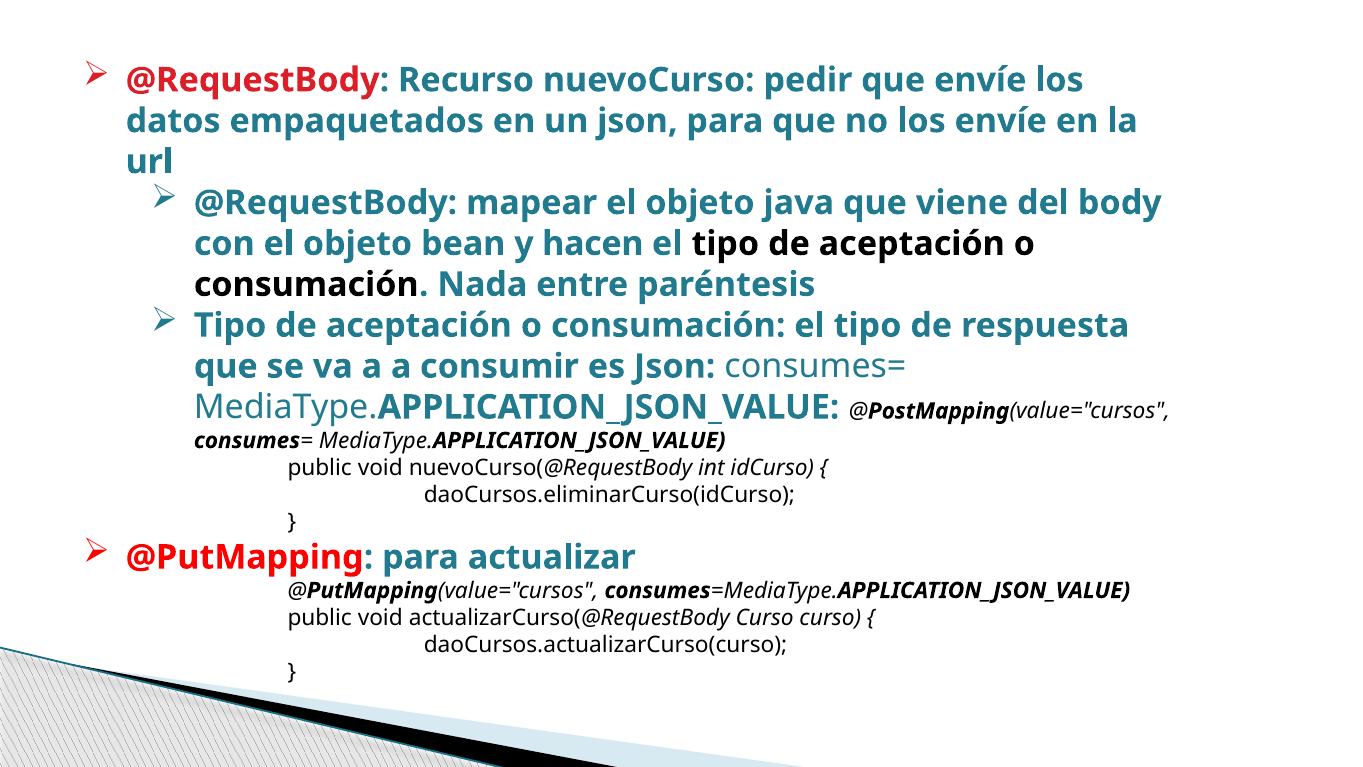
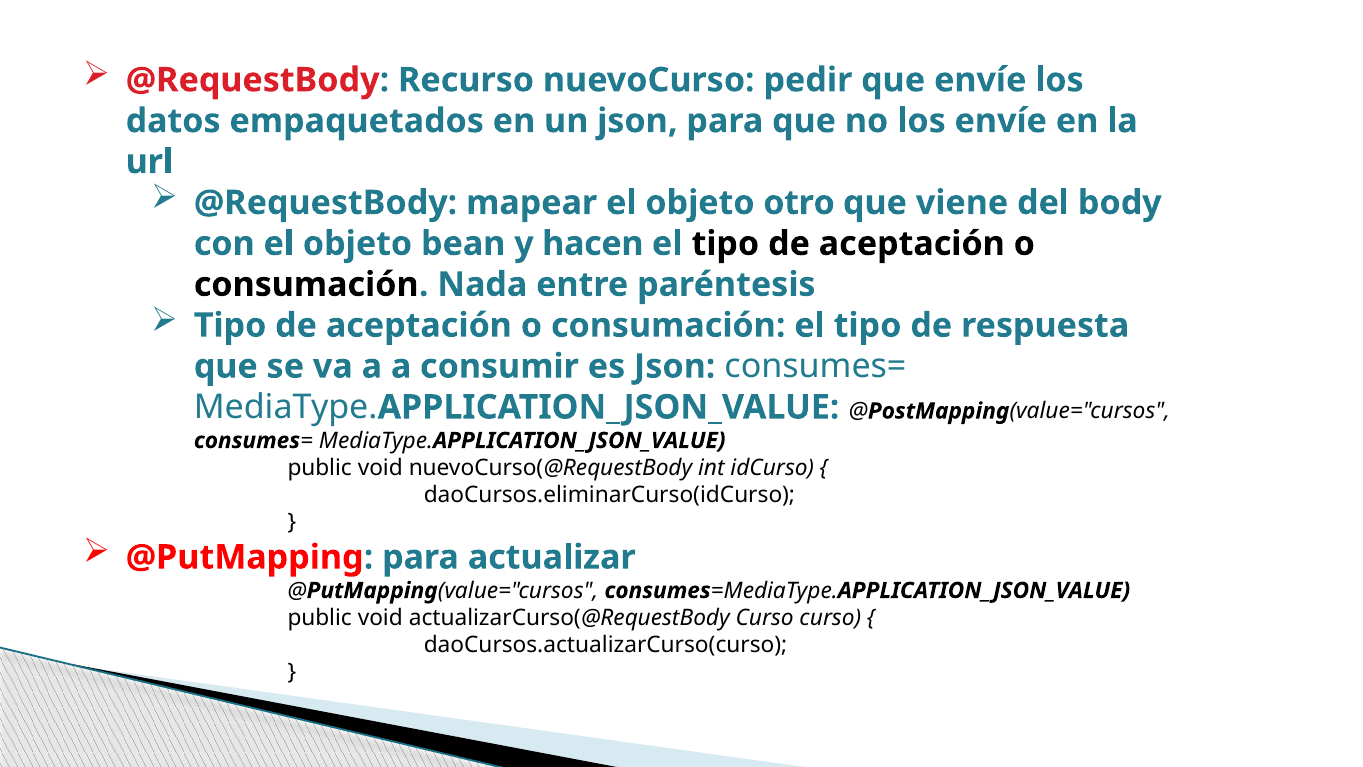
java: java -> otro
